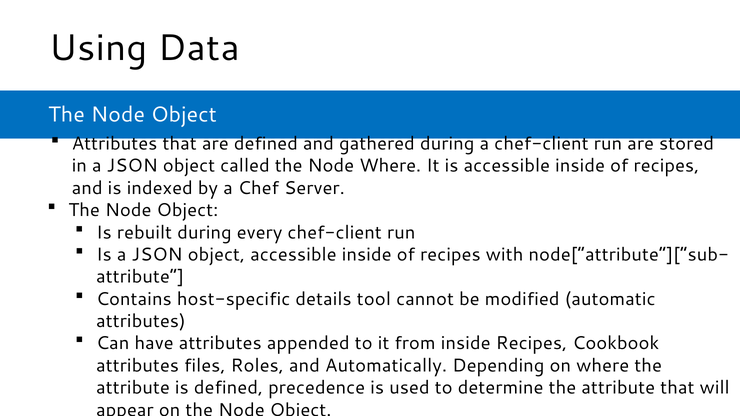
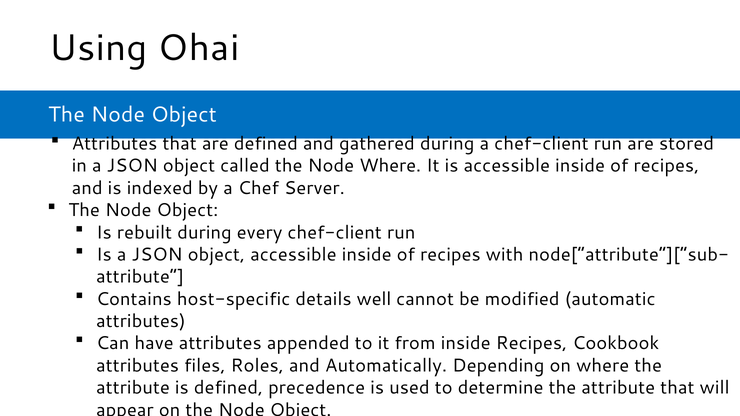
Data: Data -> Ohai
tool: tool -> well
